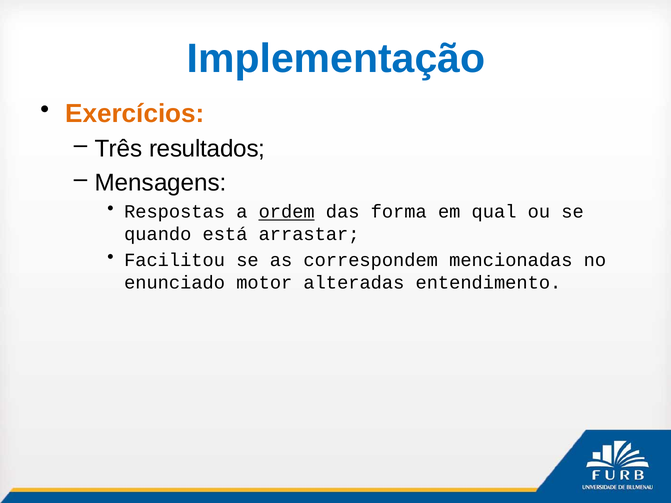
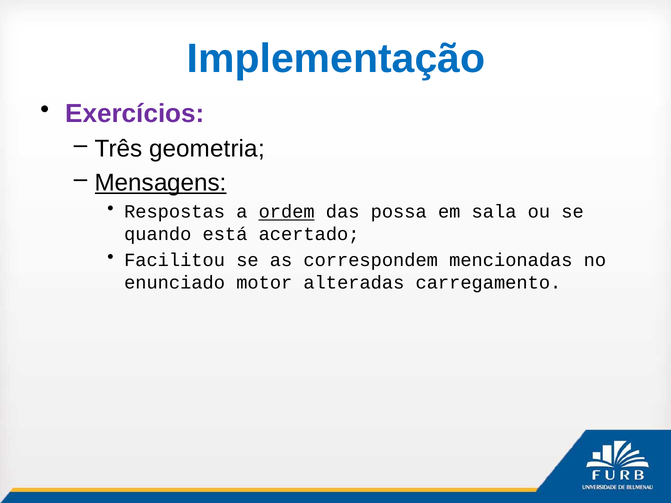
Exercícios colour: orange -> purple
resultados: resultados -> geometria
Mensagens underline: none -> present
forma: forma -> possa
qual: qual -> sala
arrastar: arrastar -> acertado
entendimento: entendimento -> carregamento
